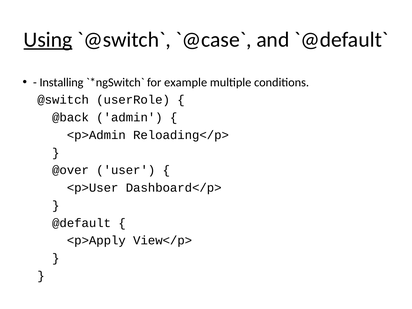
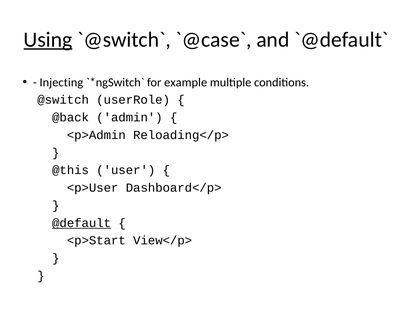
Installing: Installing -> Injecting
@over: @over -> @this
@default underline: none -> present
<p>Apply: <p>Apply -> <p>Start
